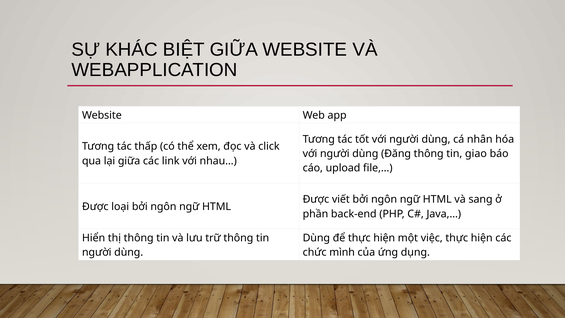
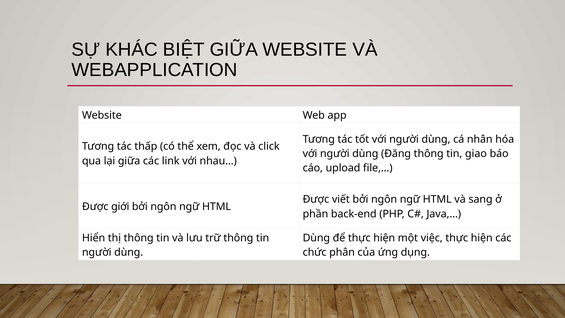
loại: loại -> giới
mình: mình -> phân
